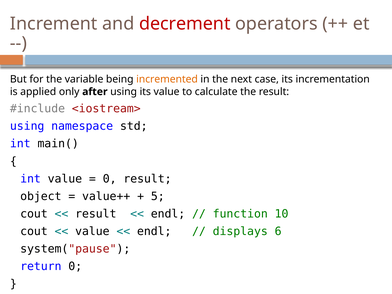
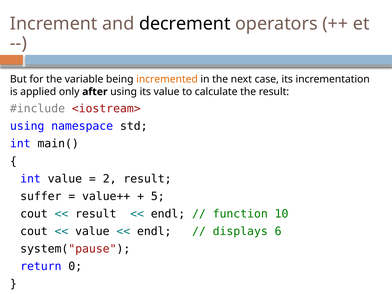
decrement colour: red -> black
0 at (110, 179): 0 -> 2
object: object -> suffer
